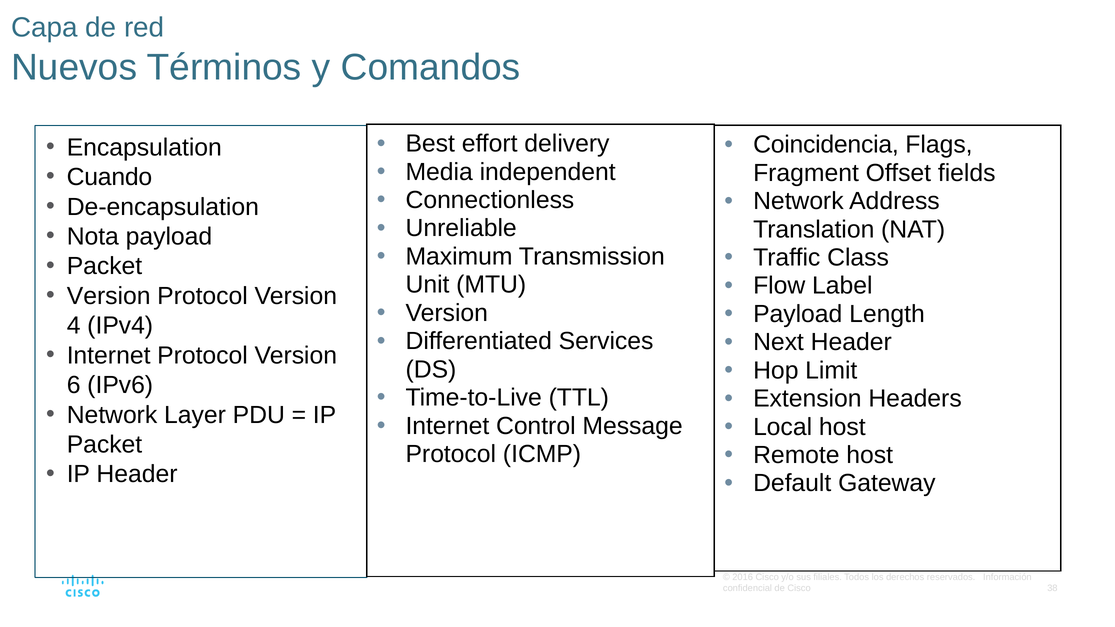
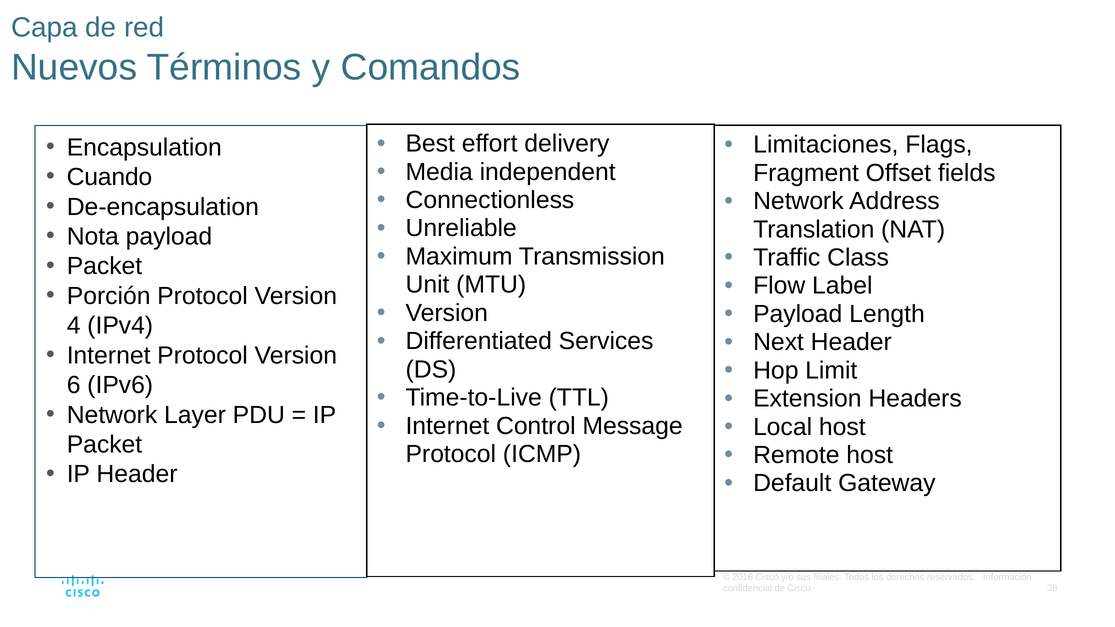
Coincidencia: Coincidencia -> Limitaciones
Version at (109, 296): Version -> Porción
